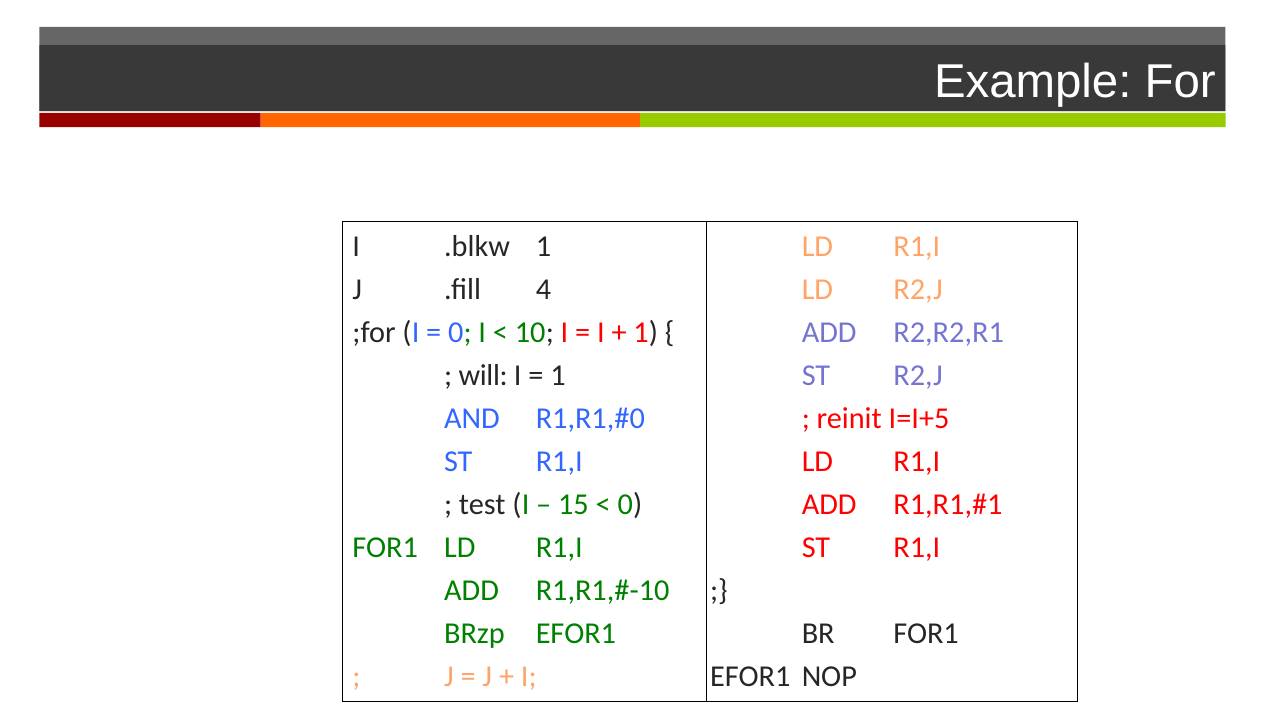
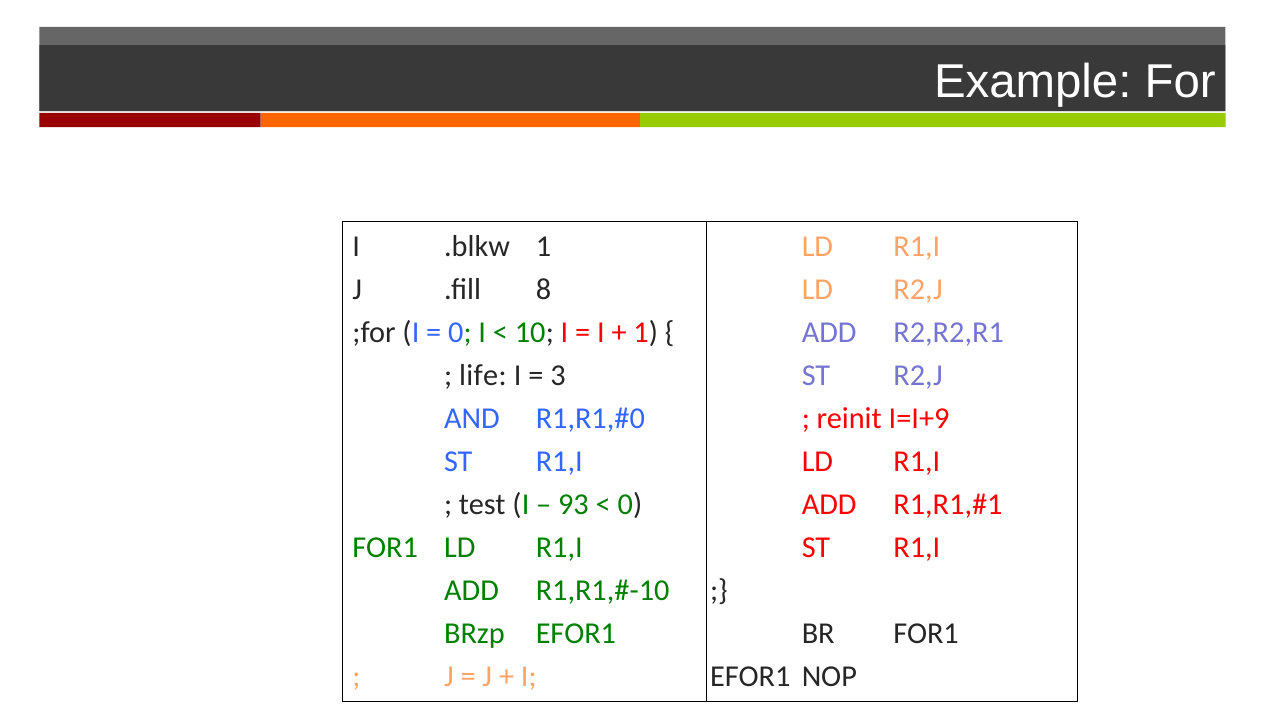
4: 4 -> 8
will: will -> life
1 at (558, 375): 1 -> 3
I=I+5: I=I+5 -> I=I+9
15: 15 -> 93
